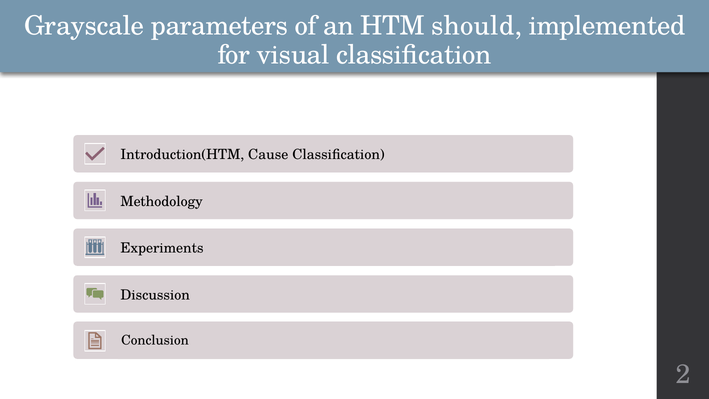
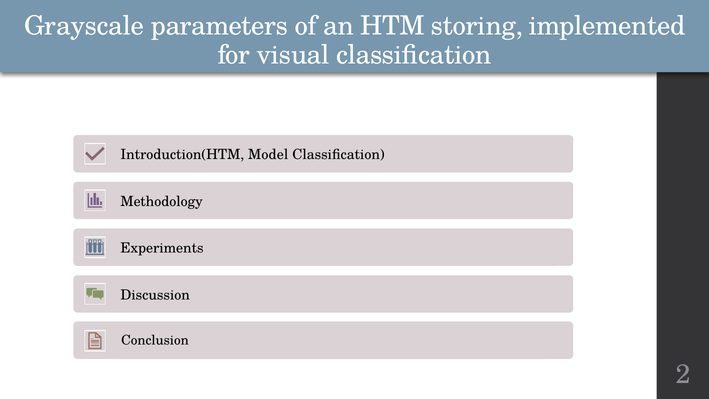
should: should -> storing
Cause: Cause -> Model
